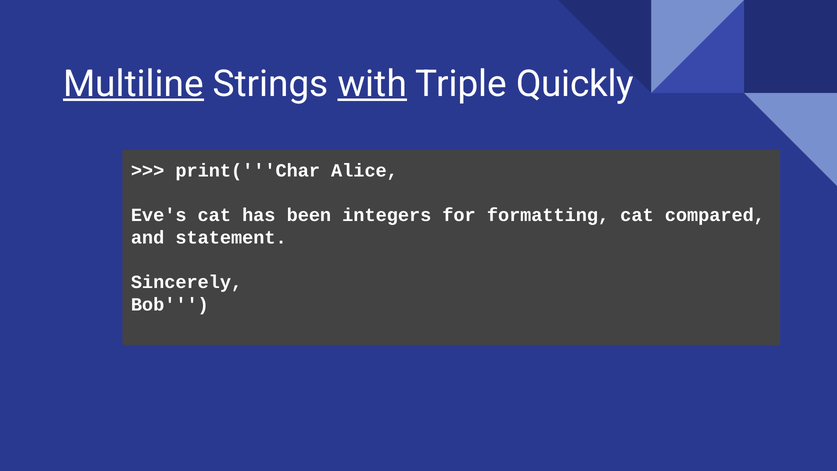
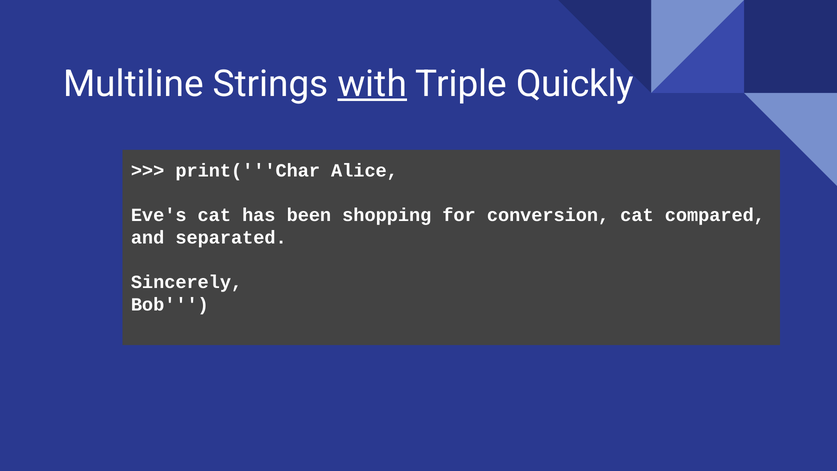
Multiline underline: present -> none
integers: integers -> shopping
formatting: formatting -> conversion
statement: statement -> separated
